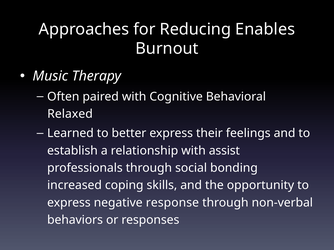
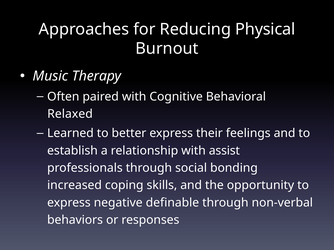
Enables: Enables -> Physical
response: response -> definable
